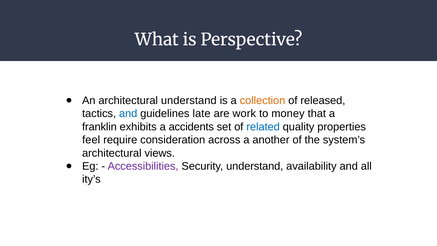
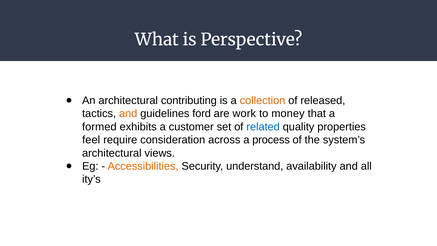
architectural understand: understand -> contributing
and at (128, 114) colour: blue -> orange
late: late -> ford
franklin: franklin -> formed
accidents: accidents -> customer
another: another -> process
Accessibilities colour: purple -> orange
